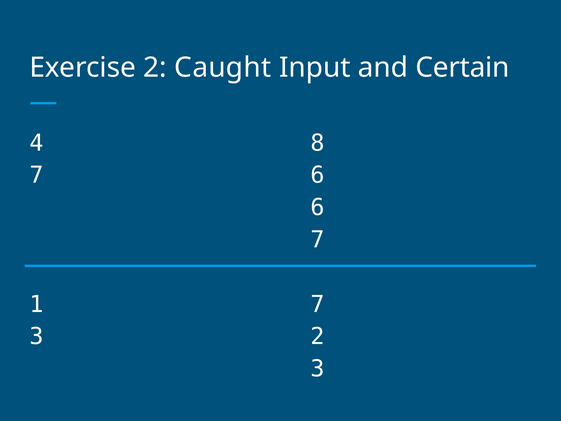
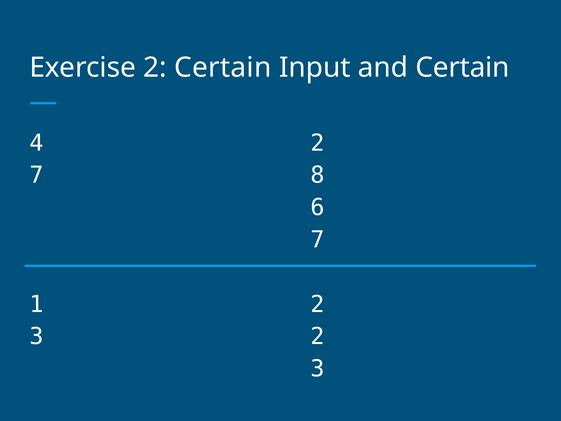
2 Caught: Caught -> Certain
4 8: 8 -> 2
7 6: 6 -> 8
1 7: 7 -> 2
